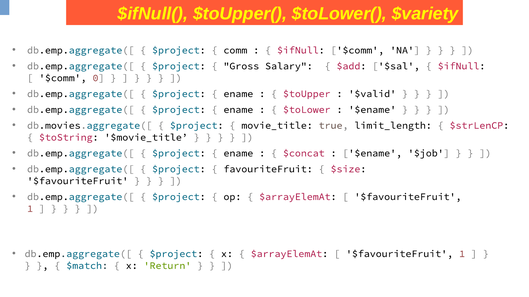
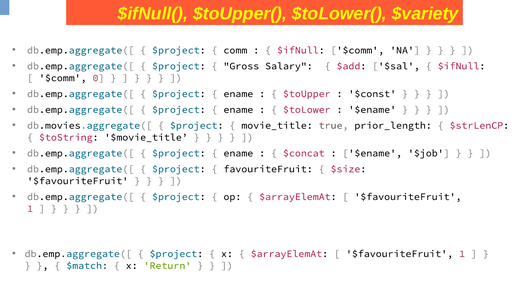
$valid: $valid -> $const
limit_length: limit_length -> prior_length
